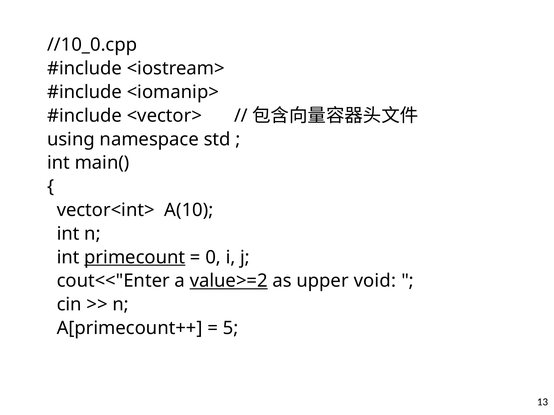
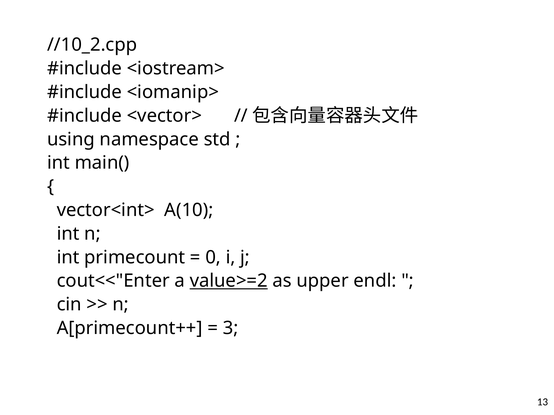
//10_0.cpp: //10_0.cpp -> //10_2.cpp
primecount underline: present -> none
void: void -> endl
5: 5 -> 3
